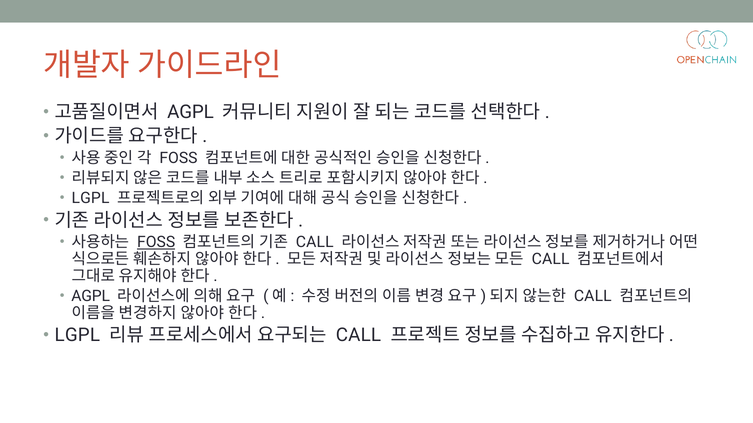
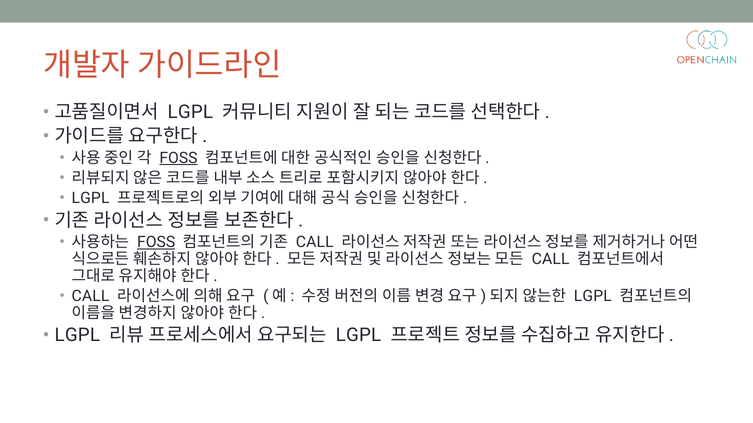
AGPL at (191, 112): AGPL -> LGPL
FOSS at (178, 158) underline: none -> present
AGPL at (91, 296): AGPL -> CALL
CALL at (593, 296): CALL -> LGPL
CALL at (358, 336): CALL -> LGPL
